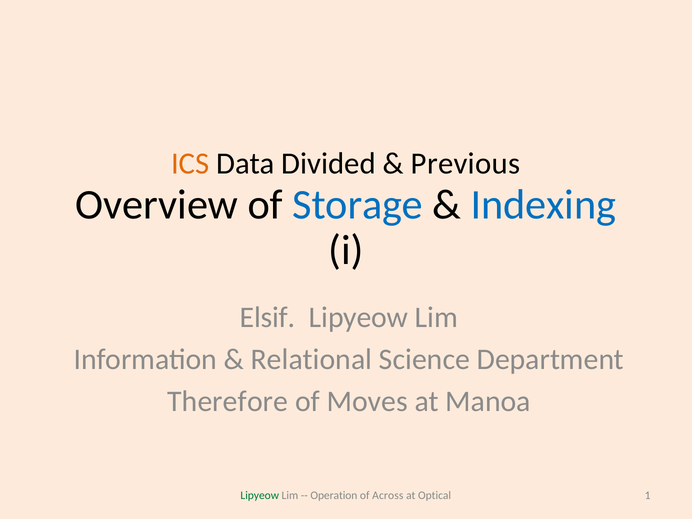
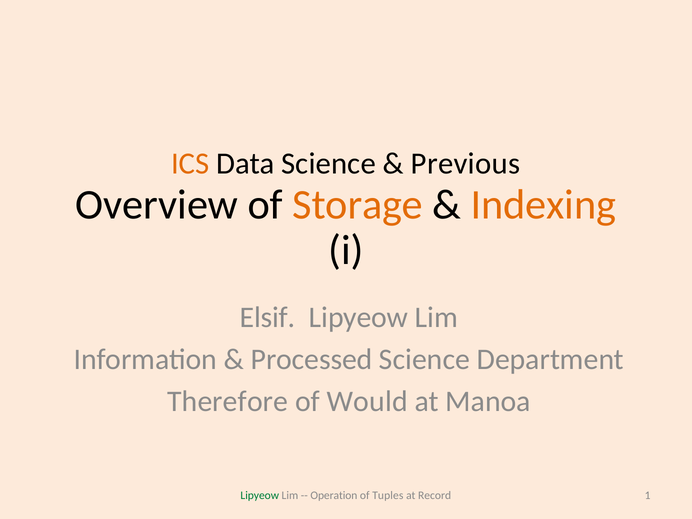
Data Divided: Divided -> Science
Storage colour: blue -> orange
Indexing colour: blue -> orange
Relational: Relational -> Processed
Moves: Moves -> Would
Across: Across -> Tuples
Optical: Optical -> Record
